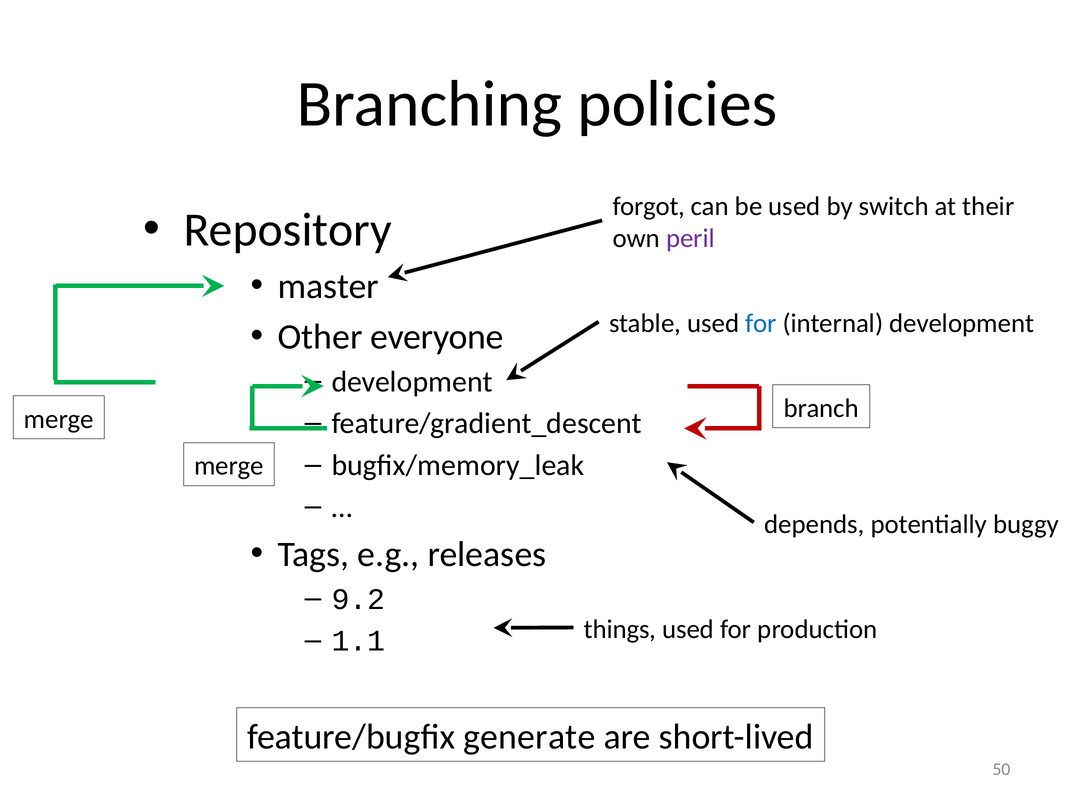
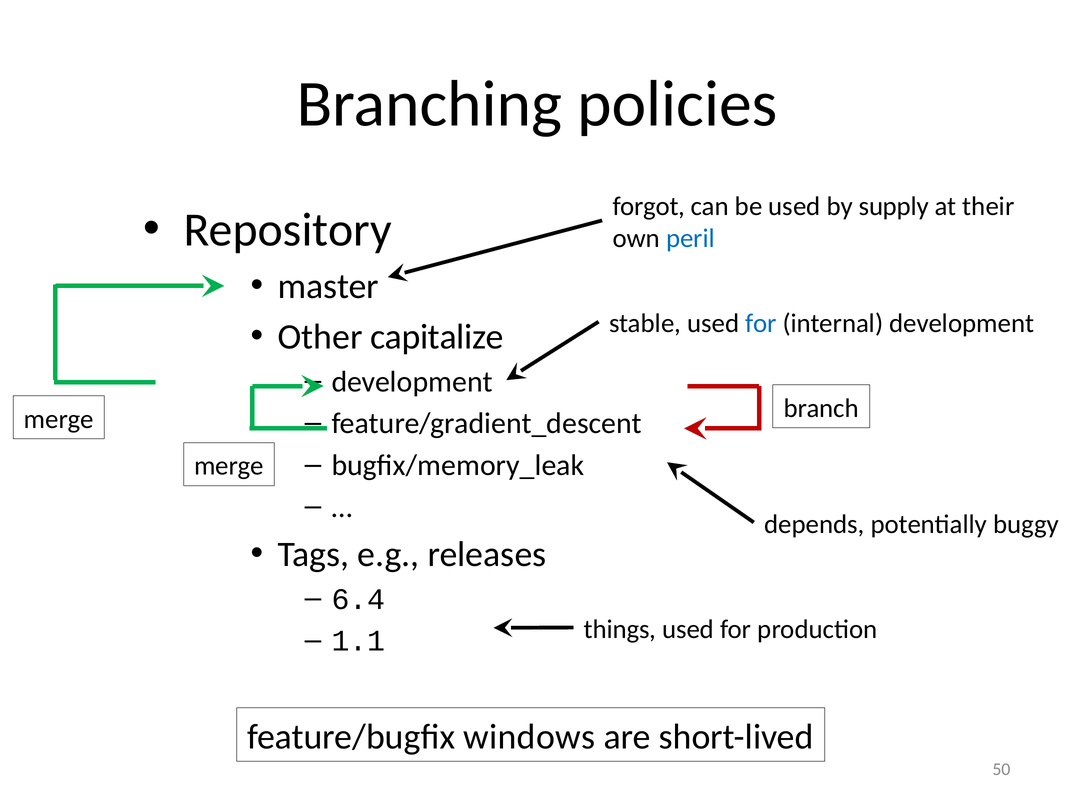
switch: switch -> supply
peril colour: purple -> blue
everyone: everyone -> capitalize
9.2: 9.2 -> 6.4
generate: generate -> windows
